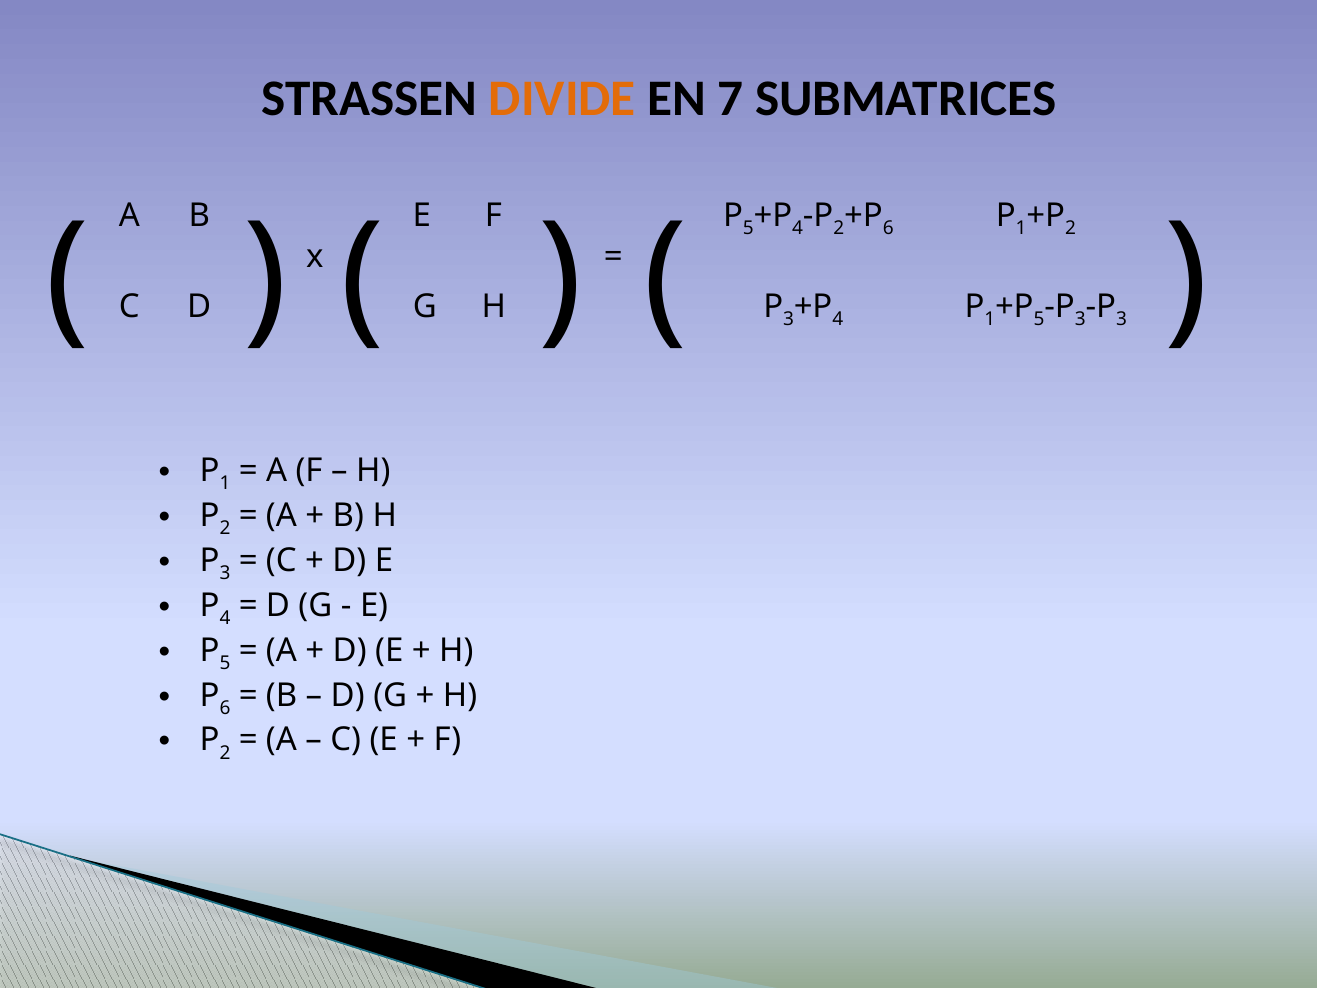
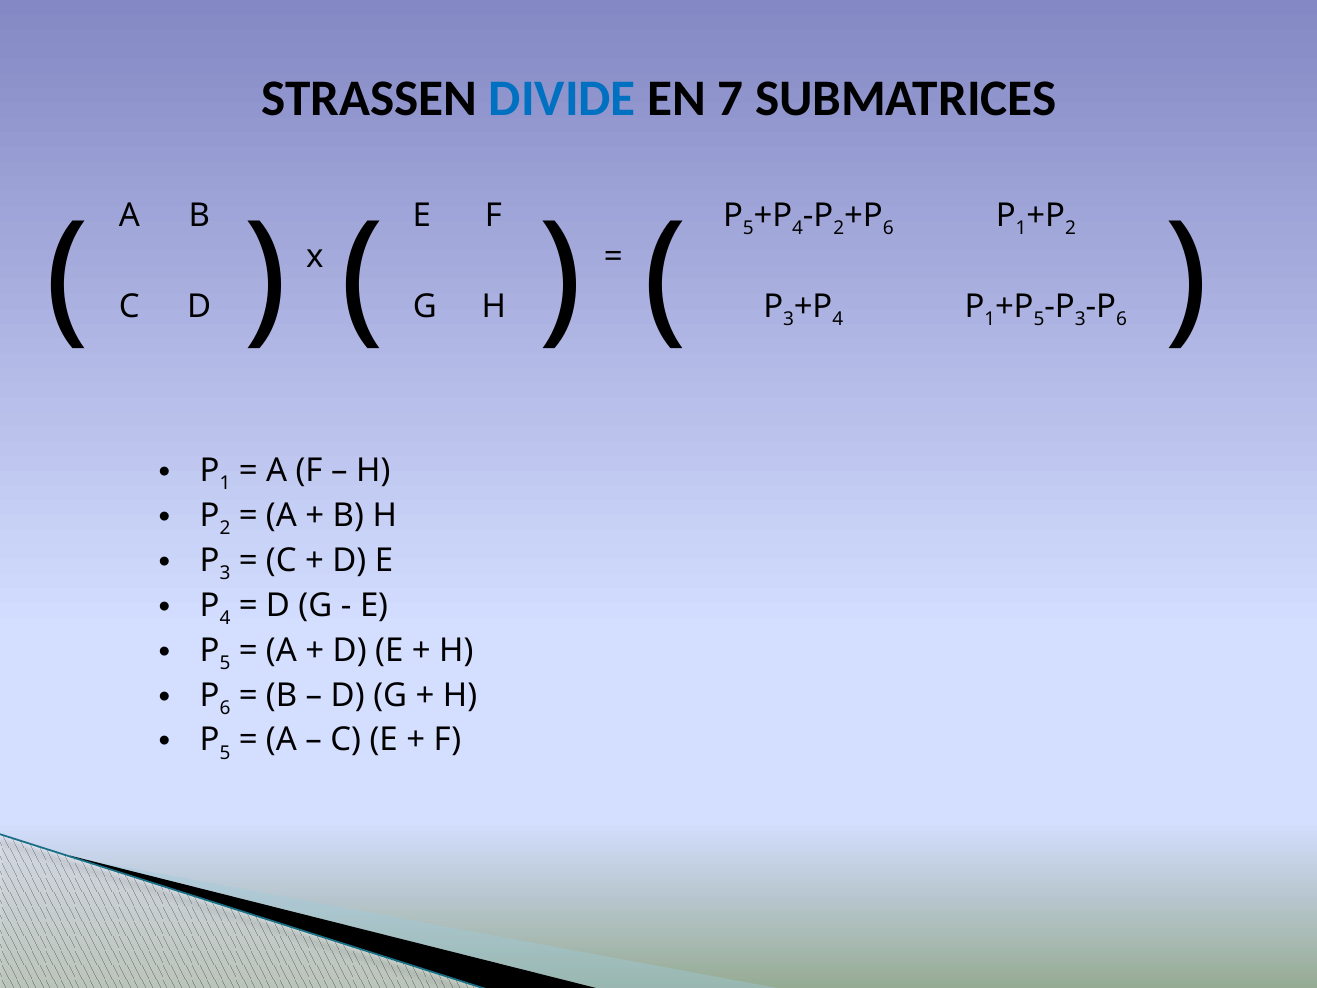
DIVIDE colour: orange -> blue
3 at (1122, 319): 3 -> 6
2 at (225, 753): 2 -> 5
